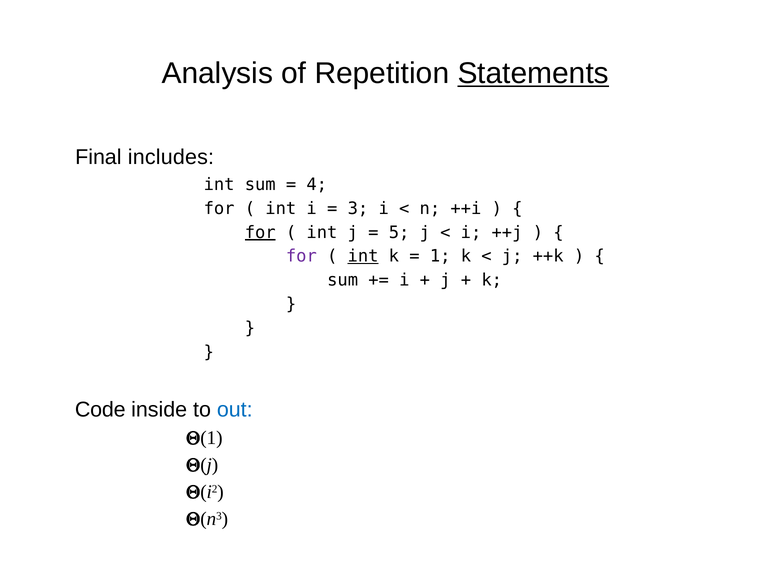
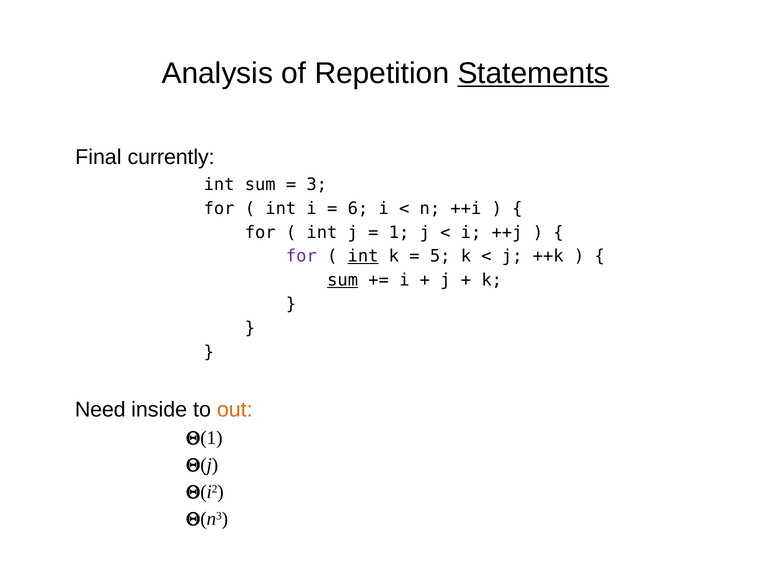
includes: includes -> currently
4: 4 -> 3
3: 3 -> 6
for at (260, 232) underline: present -> none
5: 5 -> 1
1: 1 -> 5
sum at (343, 280) underline: none -> present
Code: Code -> Need
out colour: blue -> orange
